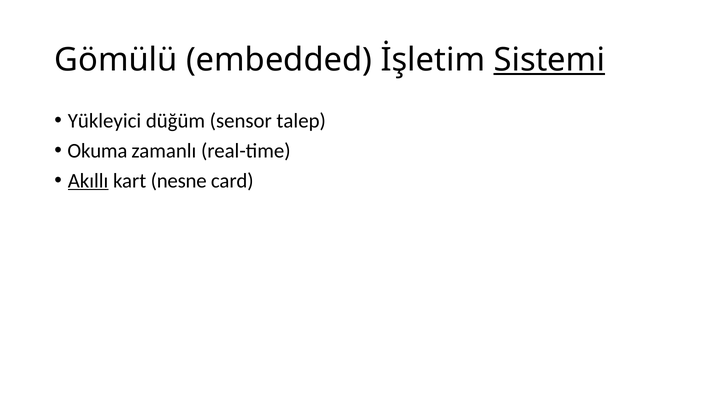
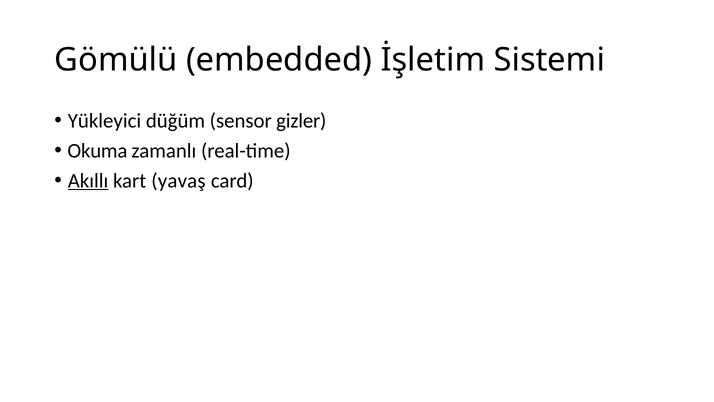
Sistemi underline: present -> none
talep: talep -> gizler
nesne: nesne -> yavaş
